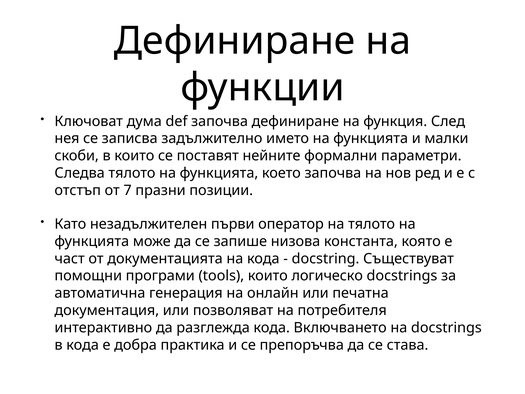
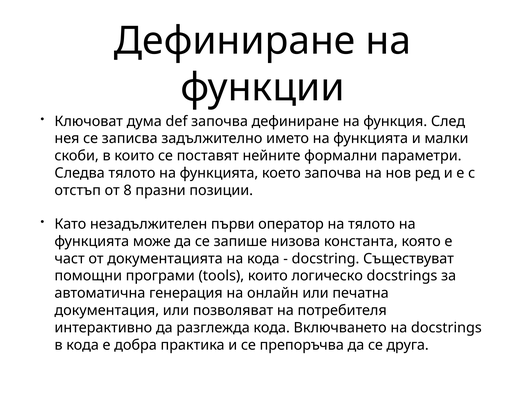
7: 7 -> 8
става: става -> друга
